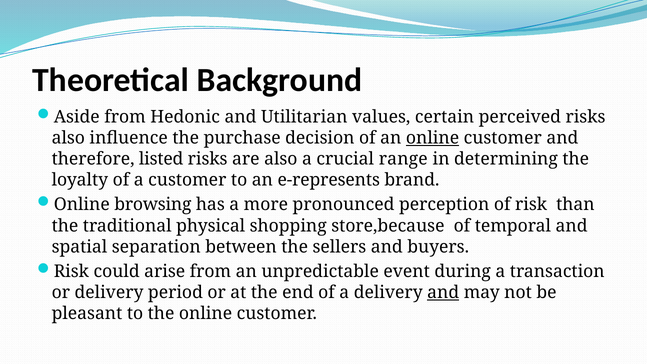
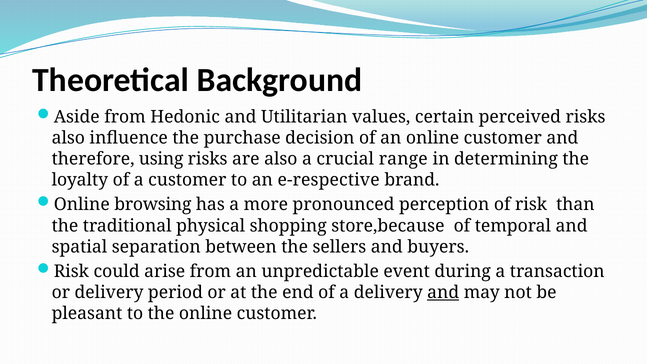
online at (433, 138) underline: present -> none
listed: listed -> using
e-represents: e-represents -> e-respective
